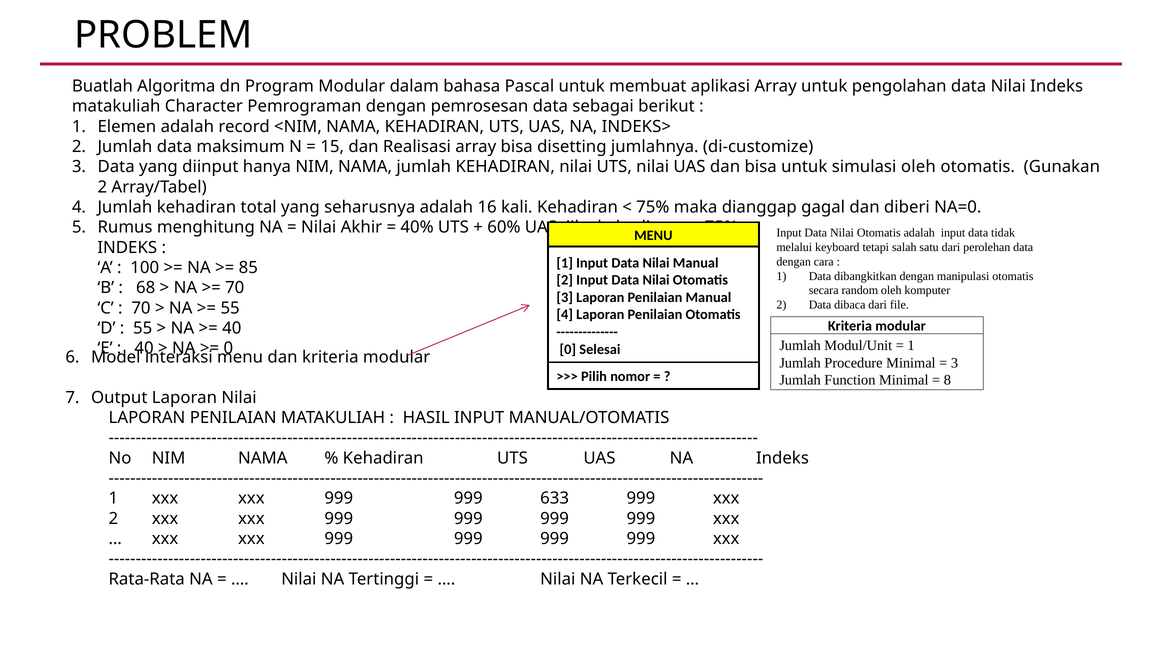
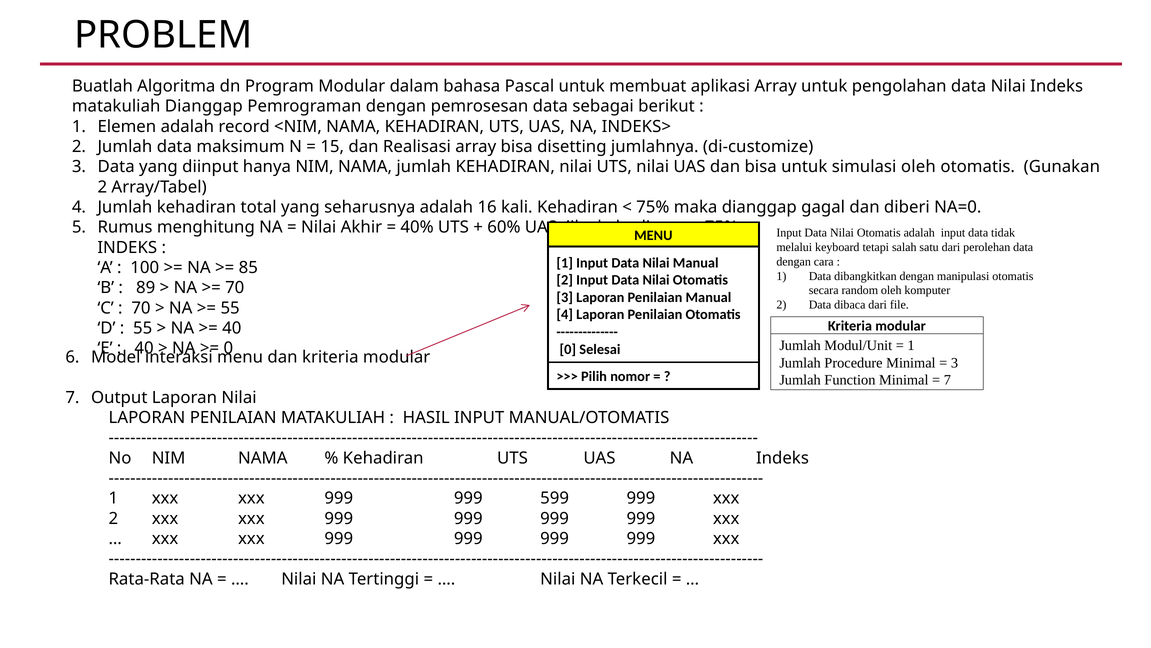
matakuliah Character: Character -> Dianggap
68: 68 -> 89
8 at (947, 380): 8 -> 7
633: 633 -> 599
